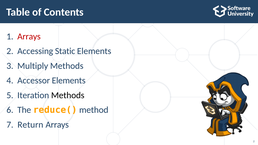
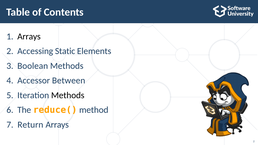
Arrays at (29, 36) colour: red -> black
Multiply: Multiply -> Boolean
Accessor Elements: Elements -> Between
